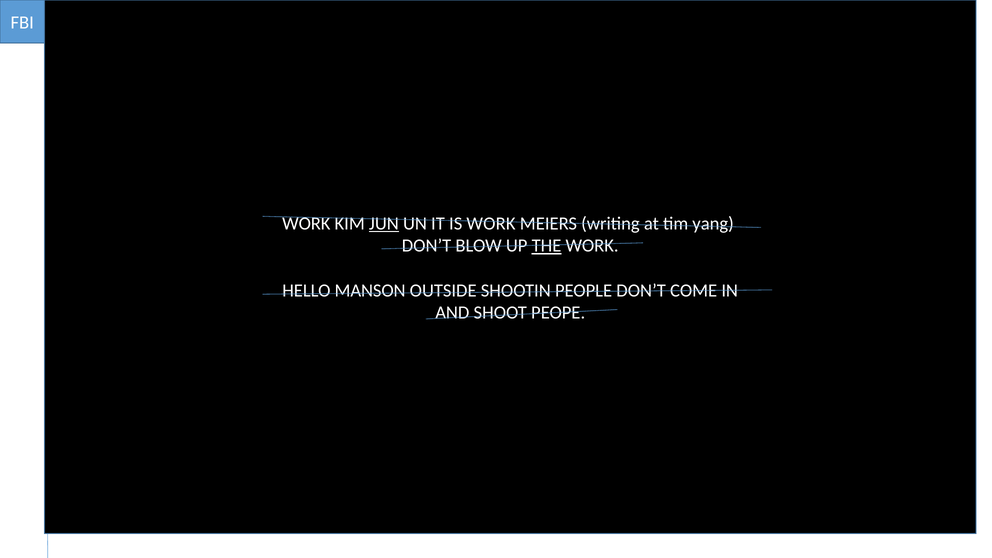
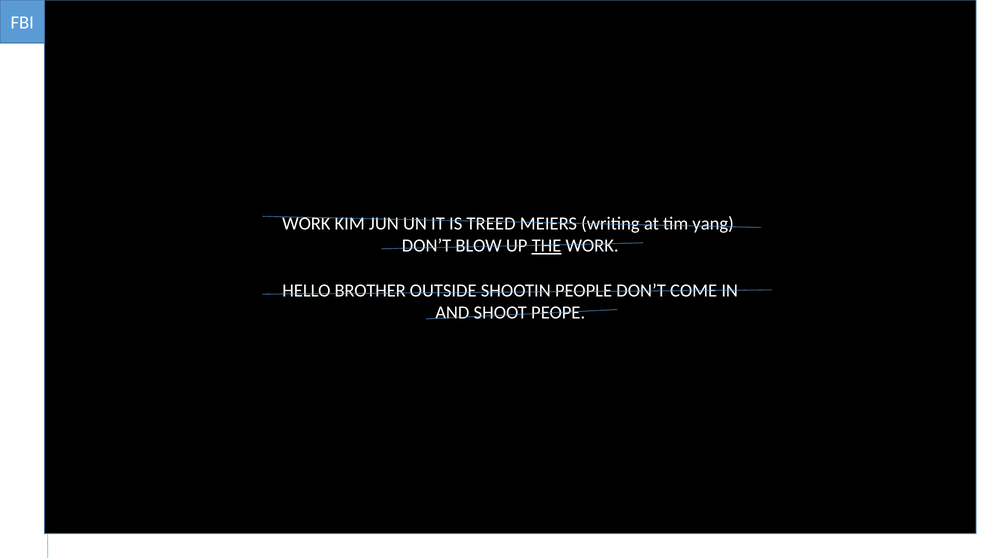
JUN underline: present -> none
IS WORK: WORK -> TREED
MANSON: MANSON -> BROTHER
